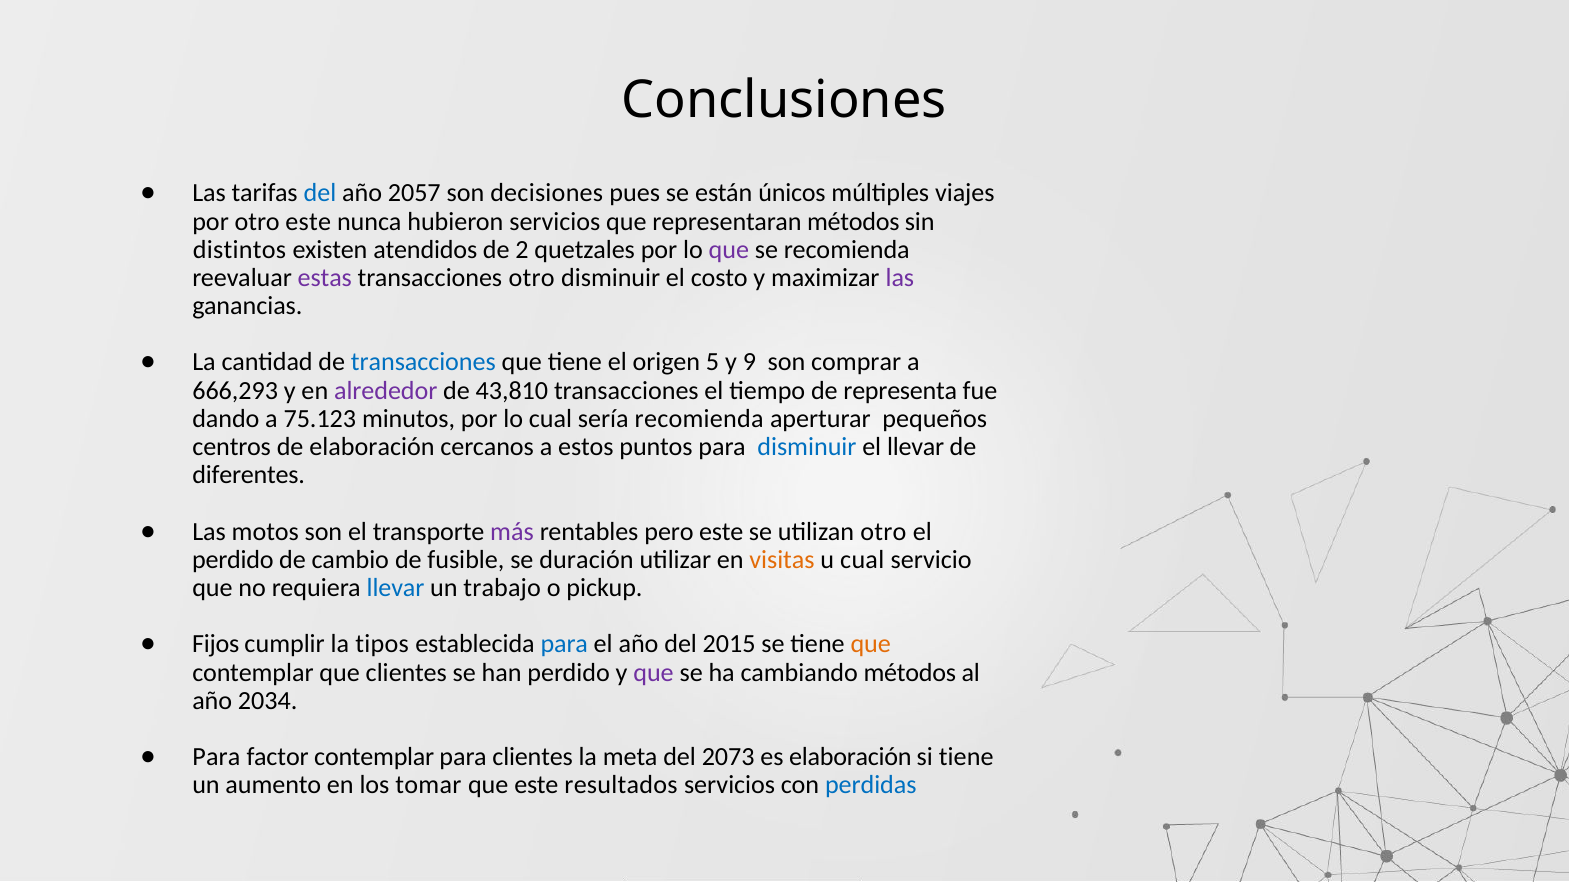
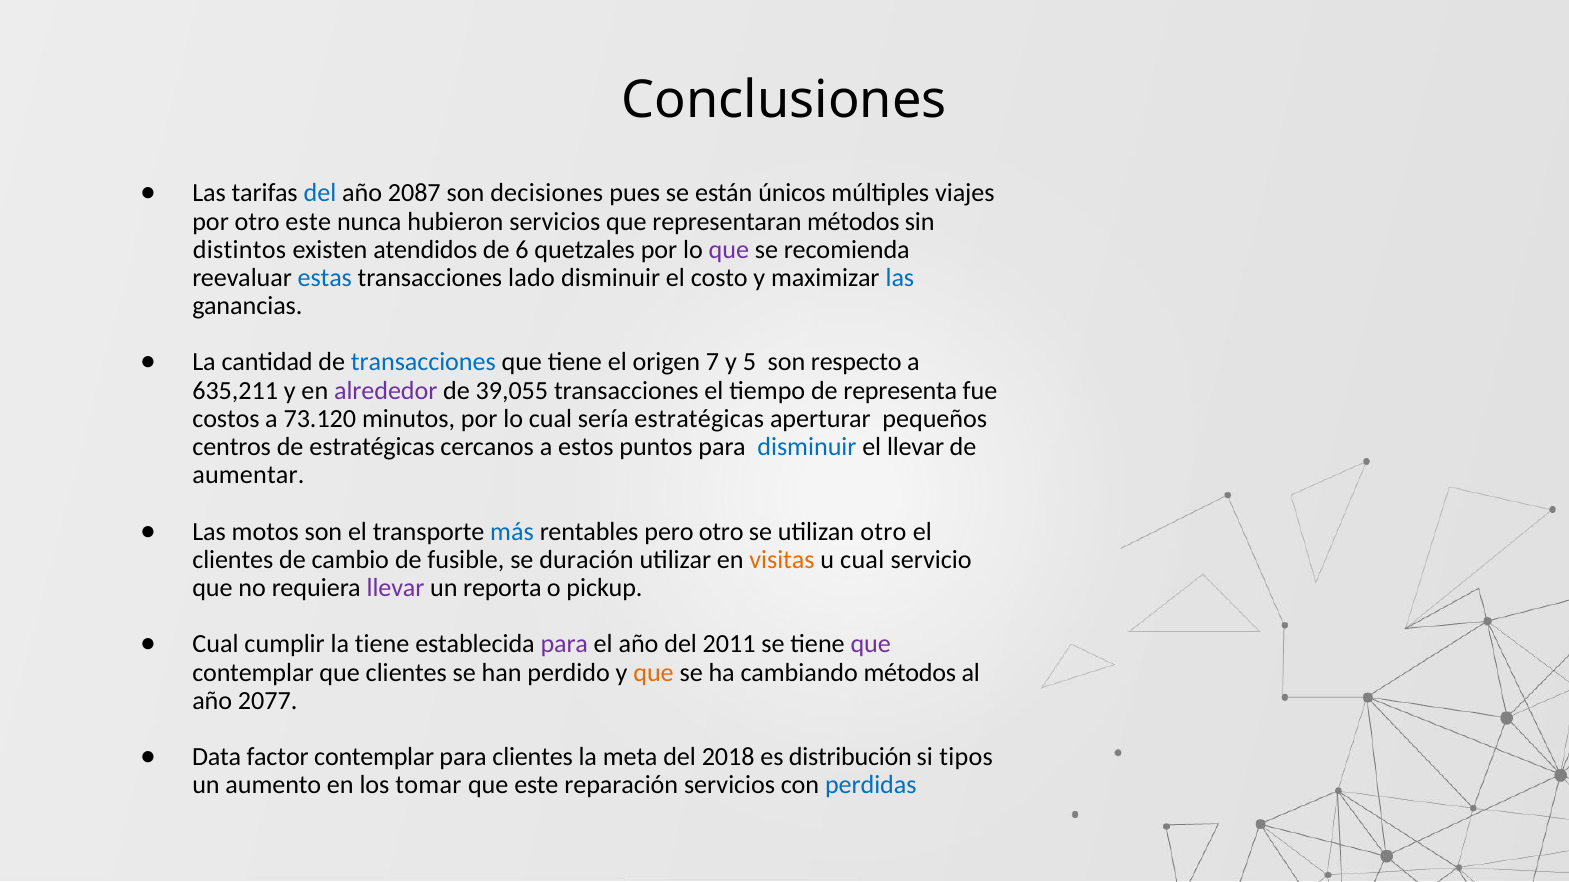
2057: 2057 -> 2087
2: 2 -> 6
estas colour: purple -> blue
transacciones otro: otro -> lado
las at (900, 278) colour: purple -> blue
5: 5 -> 7
9: 9 -> 5
comprar: comprar -> respecto
666,293: 666,293 -> 635,211
43,810: 43,810 -> 39,055
dando: dando -> costos
75.123: 75.123 -> 73.120
sería recomienda: recomienda -> estratégicas
de elaboración: elaboración -> estratégicas
diferentes: diferentes -> aumentar
más colour: purple -> blue
pero este: este -> otro
perdido at (233, 560): perdido -> clientes
llevar at (396, 588) colour: blue -> purple
trabajo: trabajo -> reporta
Fijos at (216, 645): Fijos -> Cual
la tipos: tipos -> tiene
para at (564, 645) colour: blue -> purple
2015: 2015 -> 2011
que at (871, 645) colour: orange -> purple
que at (654, 673) colour: purple -> orange
2034: 2034 -> 2077
Para at (216, 758): Para -> Data
2073: 2073 -> 2018
es elaboración: elaboración -> distribución
si tiene: tiene -> tipos
resultados: resultados -> reparación
